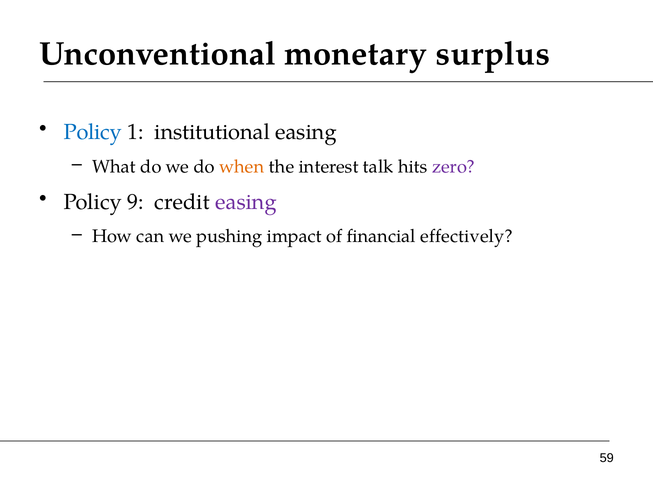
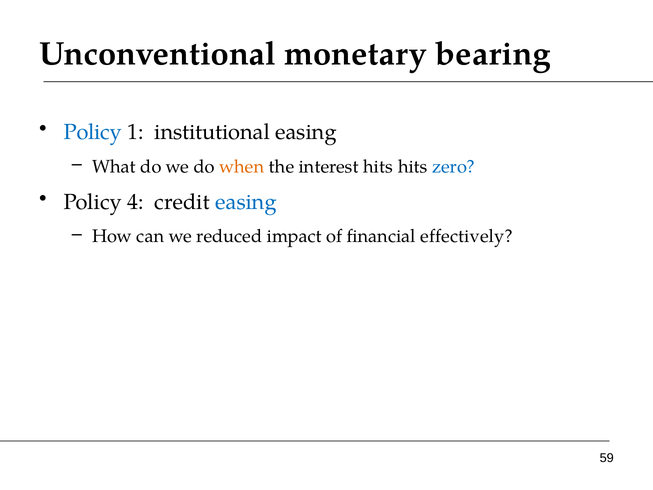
surplus: surplus -> bearing
interest talk: talk -> hits
zero colour: purple -> blue
9: 9 -> 4
easing at (246, 202) colour: purple -> blue
pushing: pushing -> reduced
